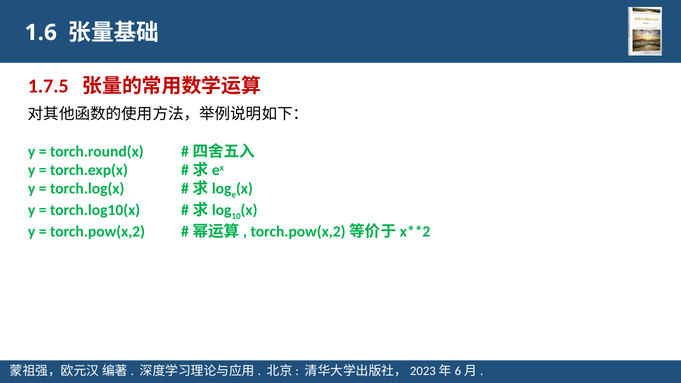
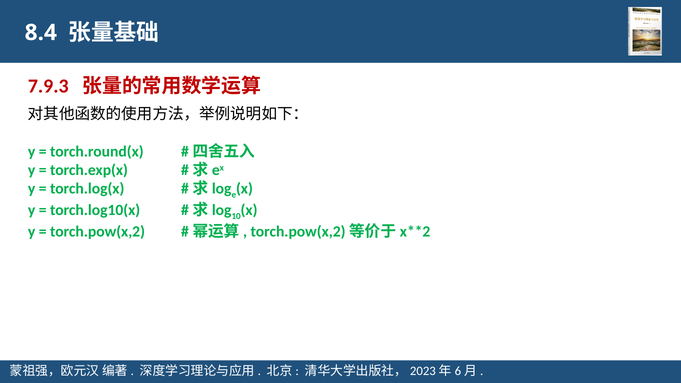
1.6: 1.6 -> 8.4
1.7.5: 1.7.5 -> 7.9.3
